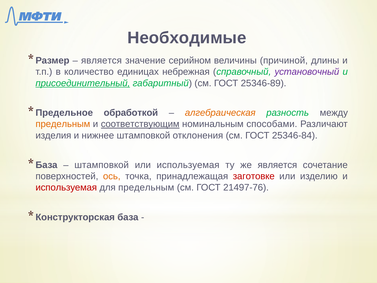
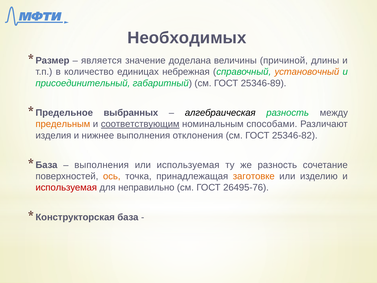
Необходимые: Необходимые -> Необходимых
серийном: серийном -> доделана
установочный colour: purple -> orange
присоединительный underline: present -> none
обработкой: обработкой -> выбранных
алгебраическая colour: orange -> black
нижнее штамповкой: штамповкой -> выполнения
25346-84: 25346-84 -> 25346-82
штамповкой at (102, 165): штамповкой -> выполнения
же является: является -> разность
заготовке colour: red -> orange
для предельным: предельным -> неправильно
21497-76: 21497-76 -> 26495-76
